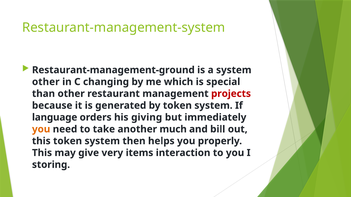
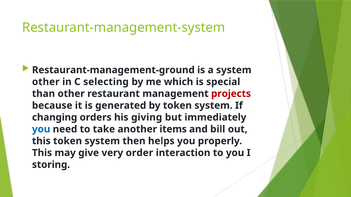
changing: changing -> selecting
language: language -> changing
you at (41, 129) colour: orange -> blue
much: much -> items
items: items -> order
